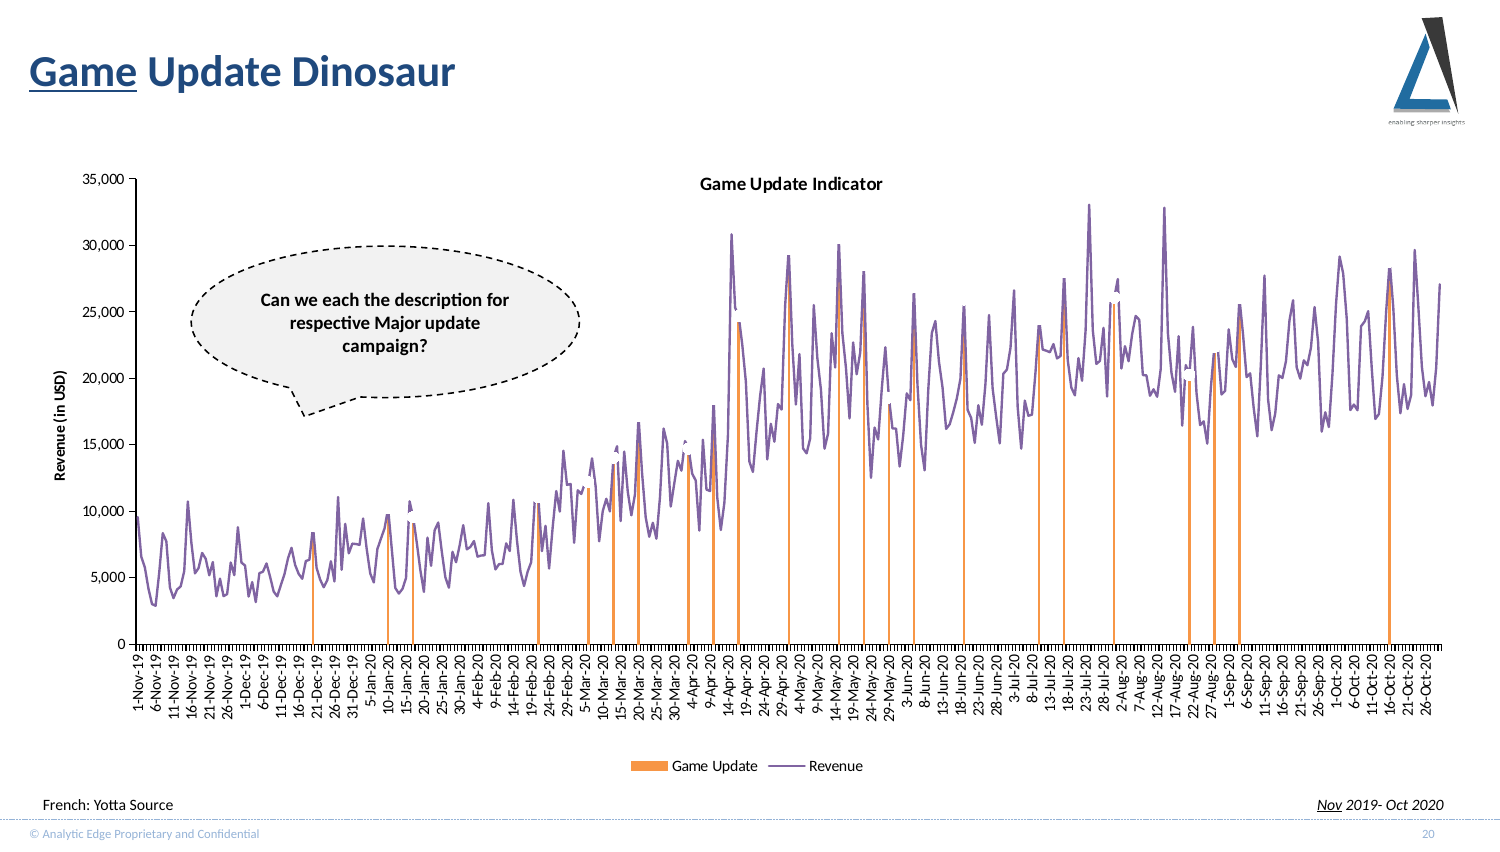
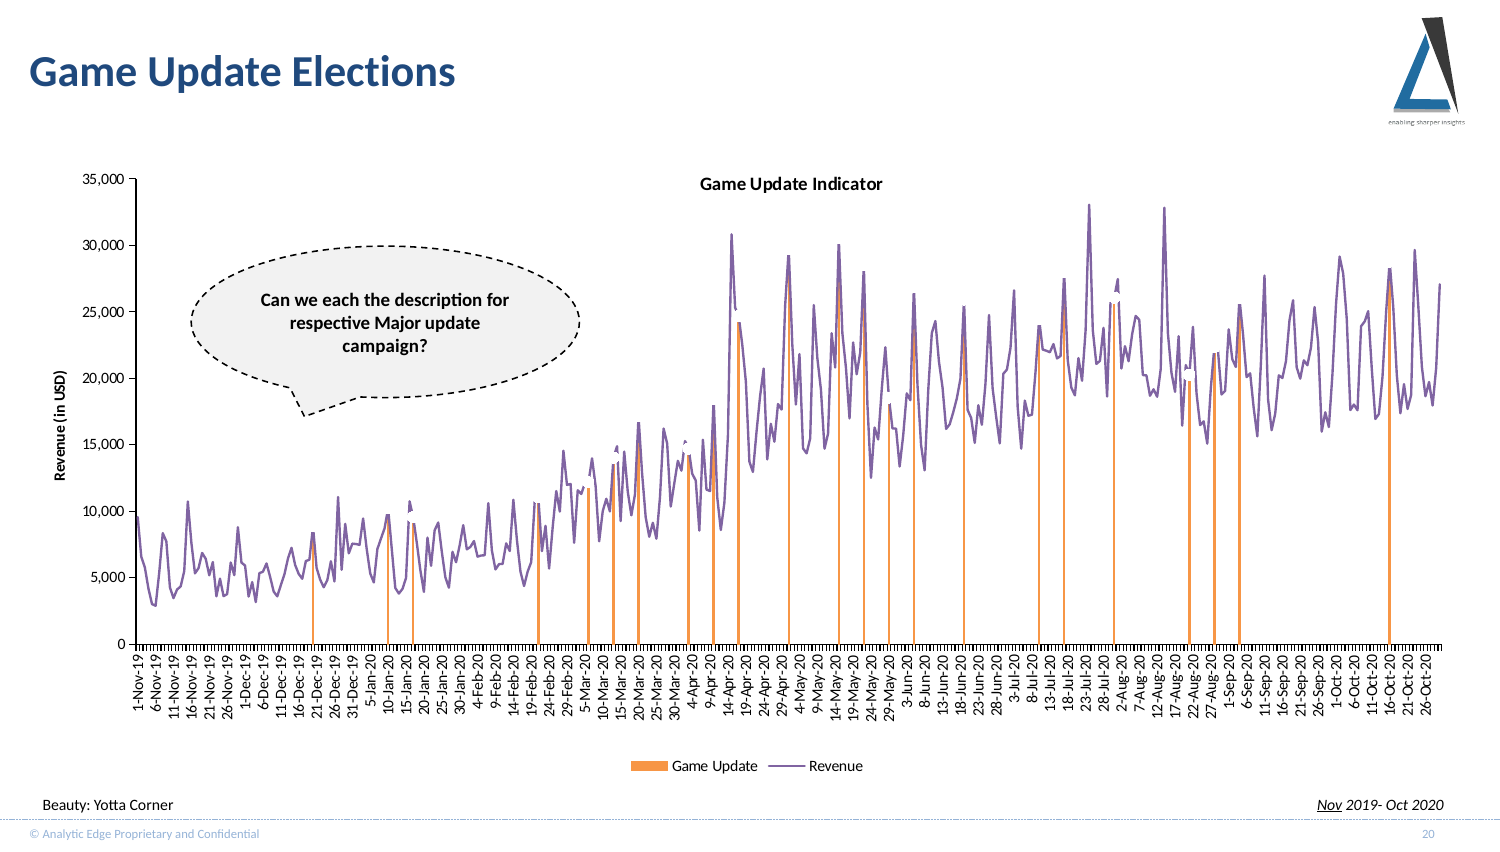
Game at (83, 72) underline: present -> none
Dinosaur: Dinosaur -> Elections
French: French -> Beauty
Source: Source -> Corner
